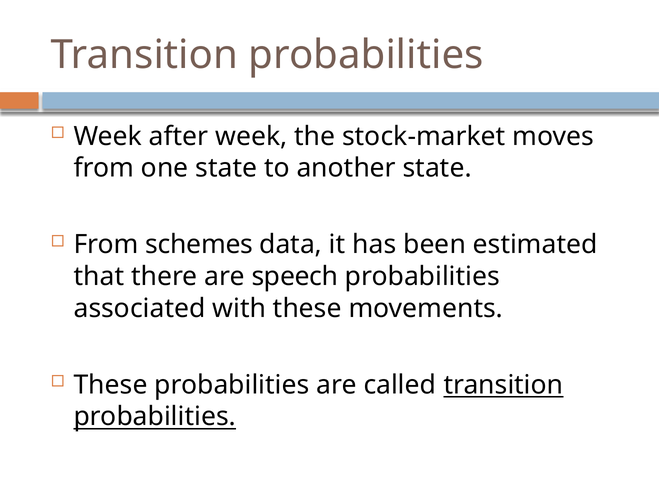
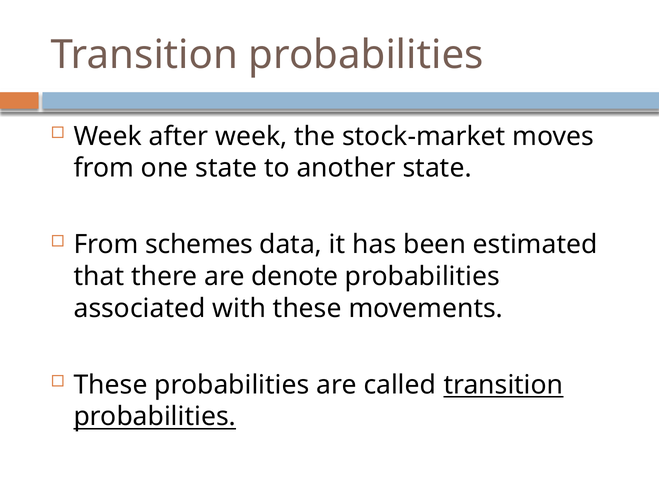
speech: speech -> denote
